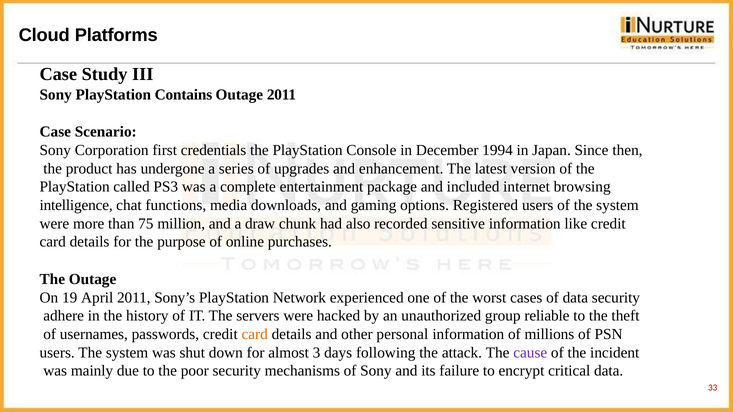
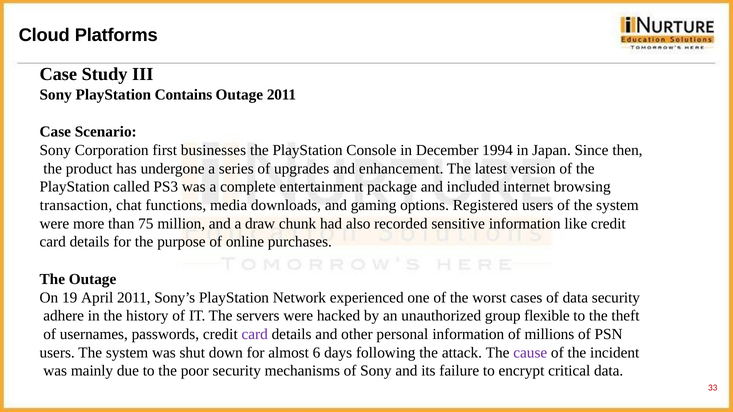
credentials: credentials -> businesses
intelligence: intelligence -> transaction
reliable: reliable -> flexible
card at (255, 335) colour: orange -> purple
3: 3 -> 6
